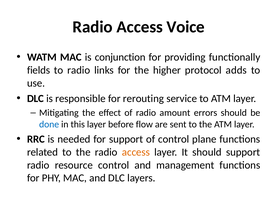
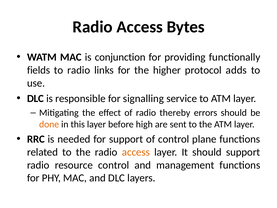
Voice: Voice -> Bytes
rerouting: rerouting -> signalling
amount: amount -> thereby
done colour: blue -> orange
flow: flow -> high
